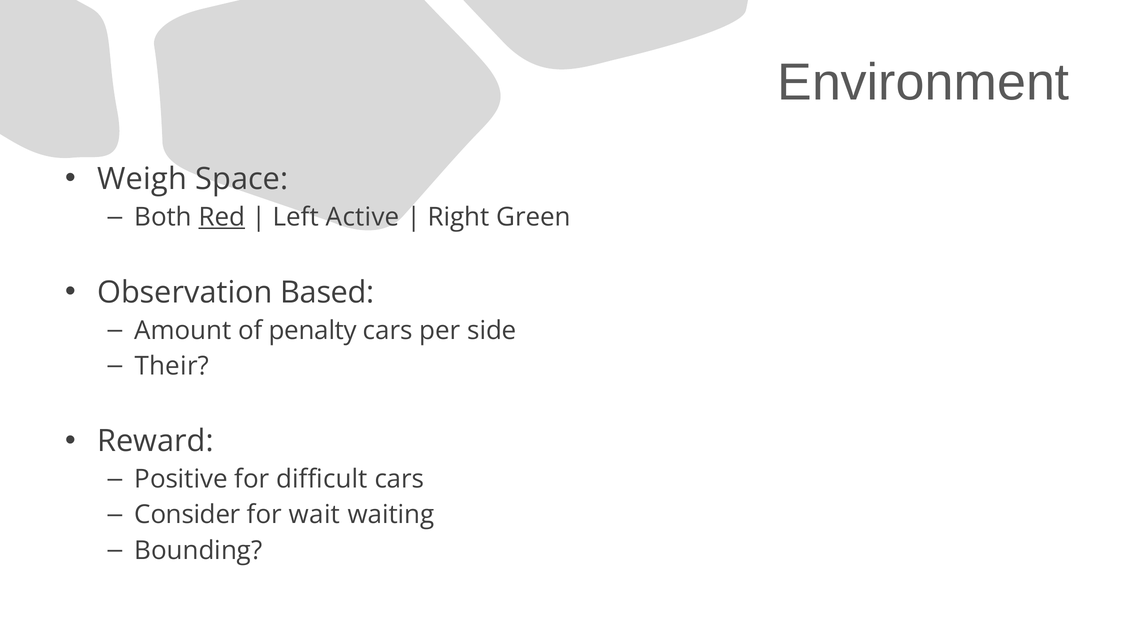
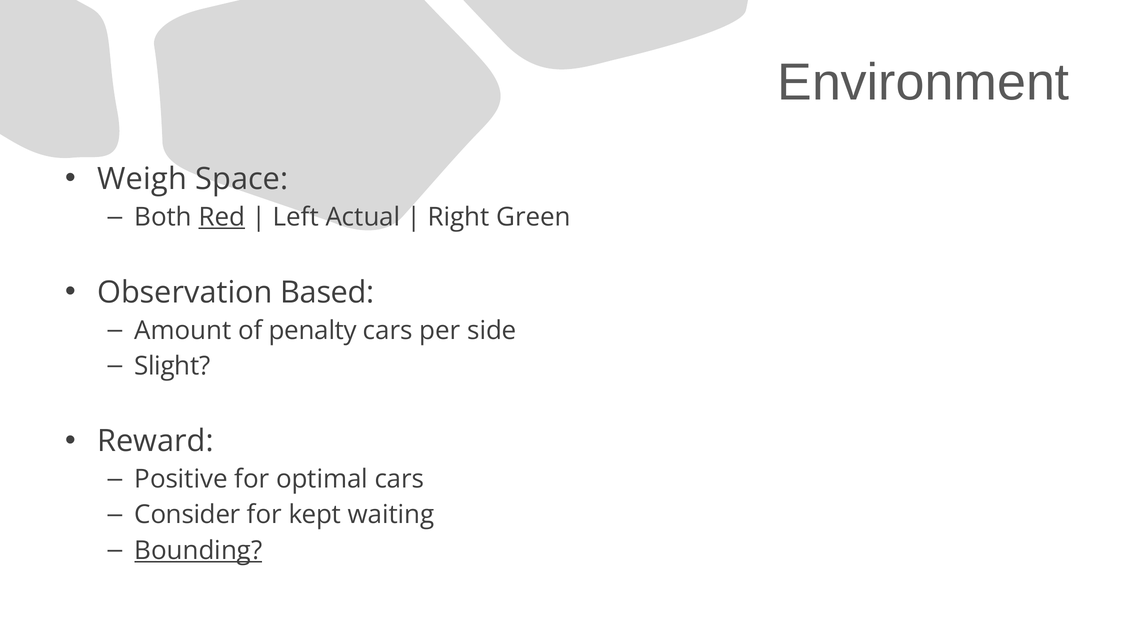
Active: Active -> Actual
Their: Their -> Slight
difficult: difficult -> optimal
wait: wait -> kept
Bounding underline: none -> present
